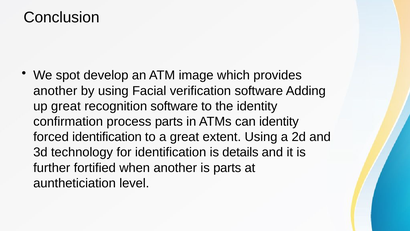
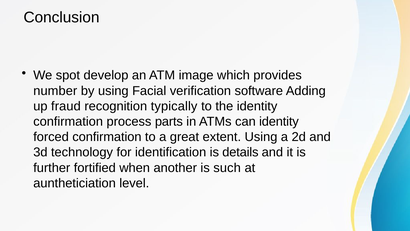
another at (55, 91): another -> number
up great: great -> fraud
recognition software: software -> typically
forced identification: identification -> confirmation
is parts: parts -> such
